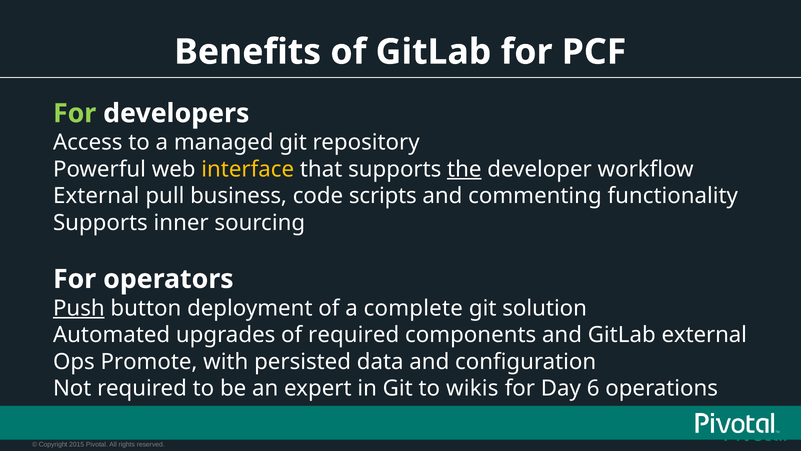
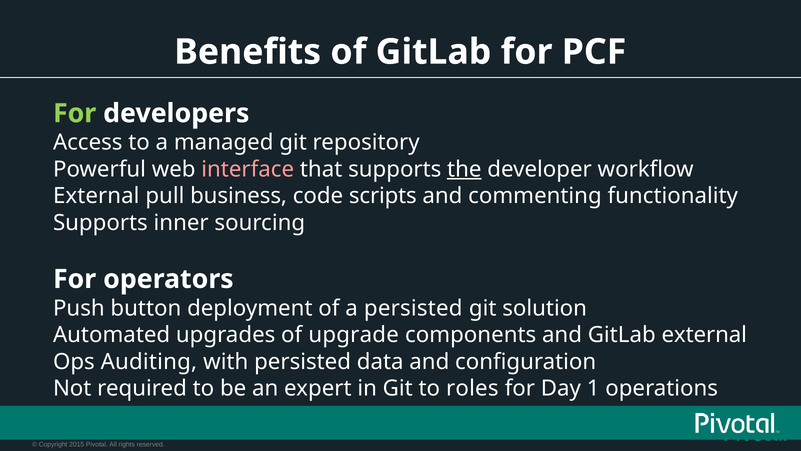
interface colour: yellow -> pink
Push underline: present -> none
a complete: complete -> persisted
of required: required -> upgrade
Promote: Promote -> Auditing
wikis: wikis -> roles
6: 6 -> 1
